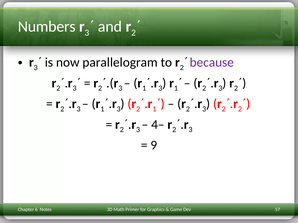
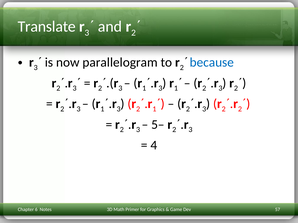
Numbers: Numbers -> Translate
because colour: purple -> blue
4–: 4– -> 5–
9: 9 -> 4
